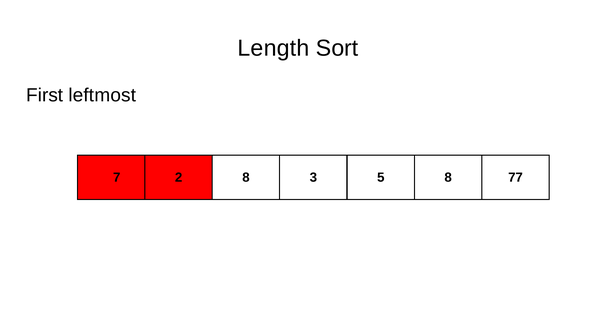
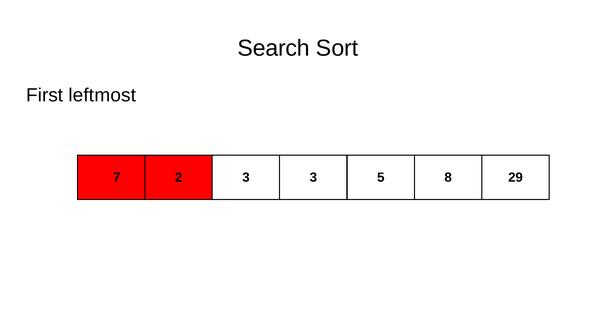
Length: Length -> Search
2 8: 8 -> 3
77: 77 -> 29
